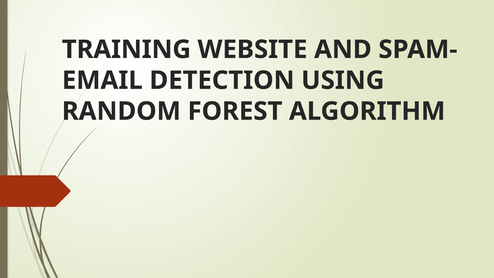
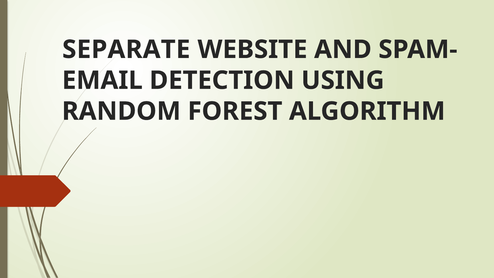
TRAINING: TRAINING -> SEPARATE
